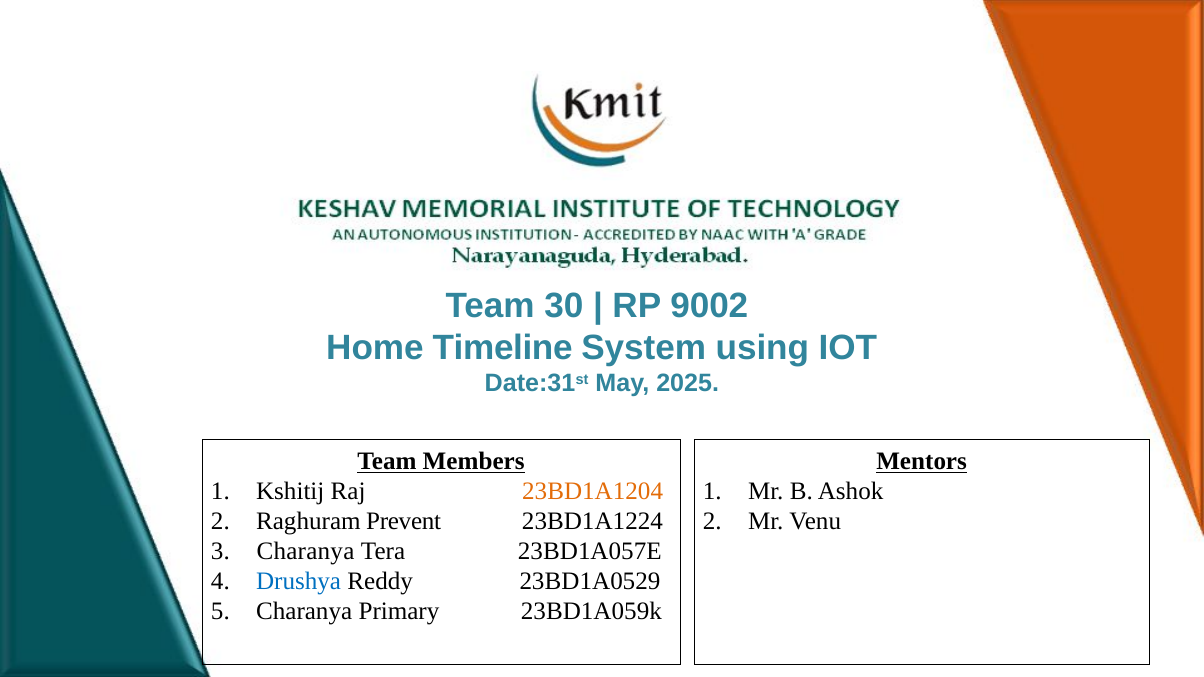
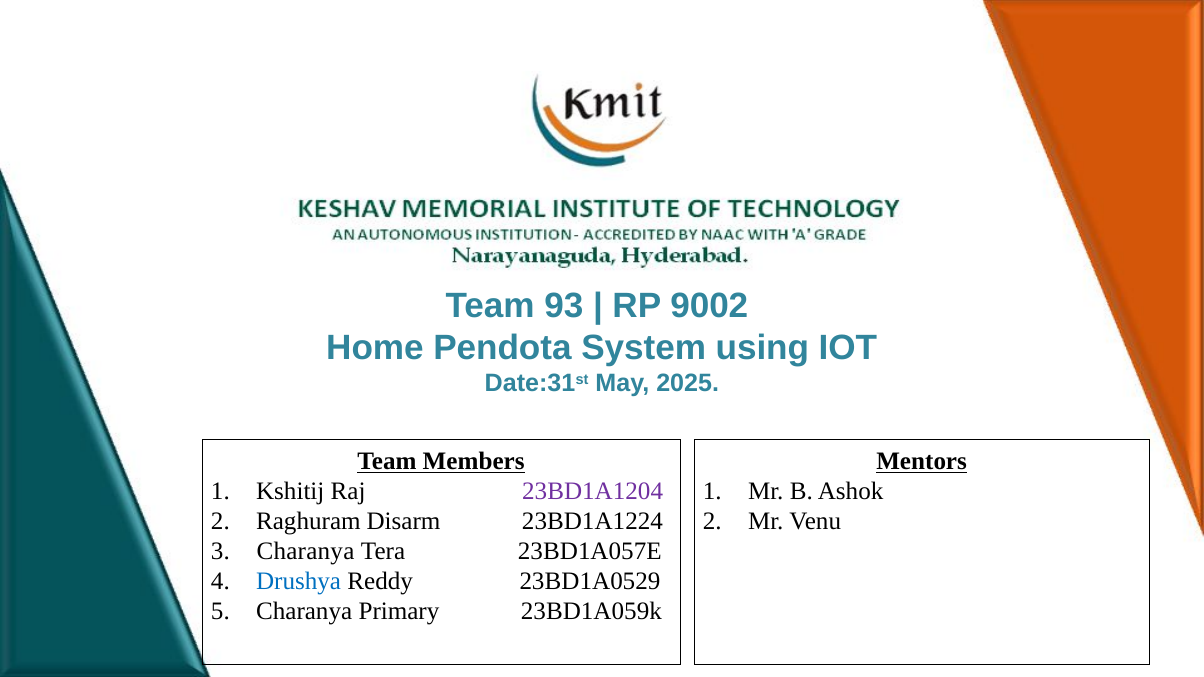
30: 30 -> 93
Timeline: Timeline -> Pendota
23BD1A1204 colour: orange -> purple
Prevent: Prevent -> Disarm
